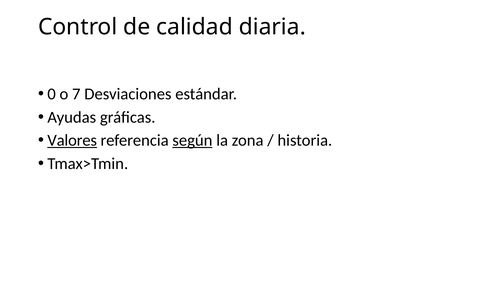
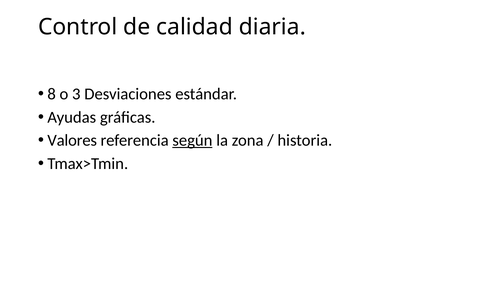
0: 0 -> 8
7: 7 -> 3
Valores underline: present -> none
